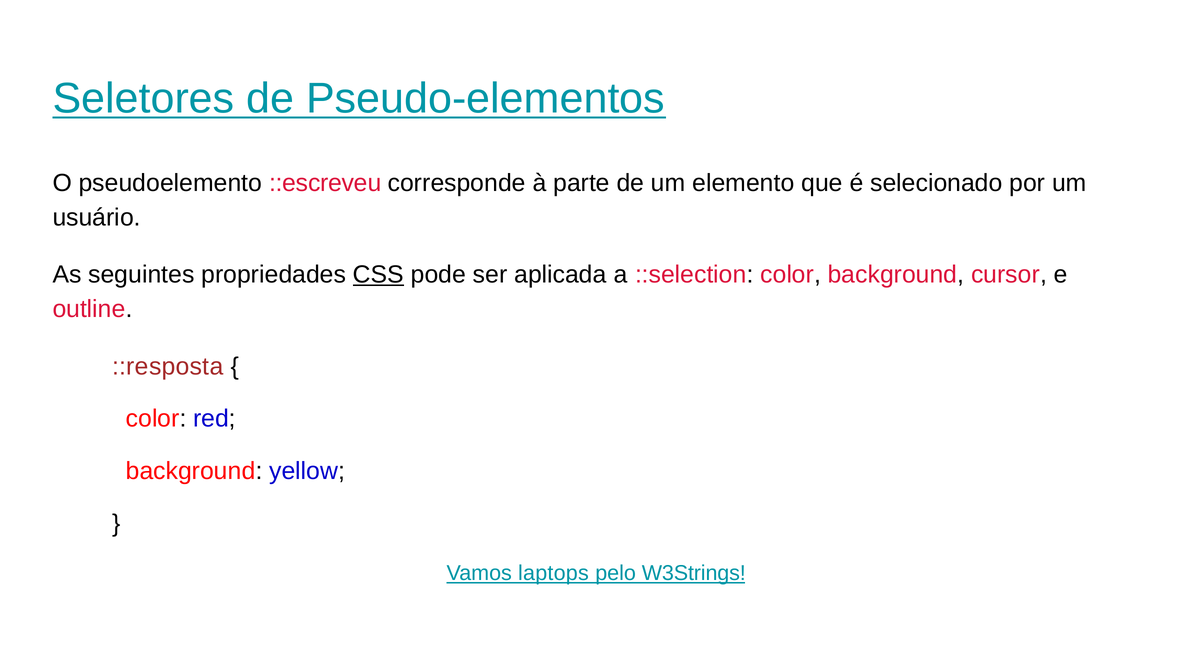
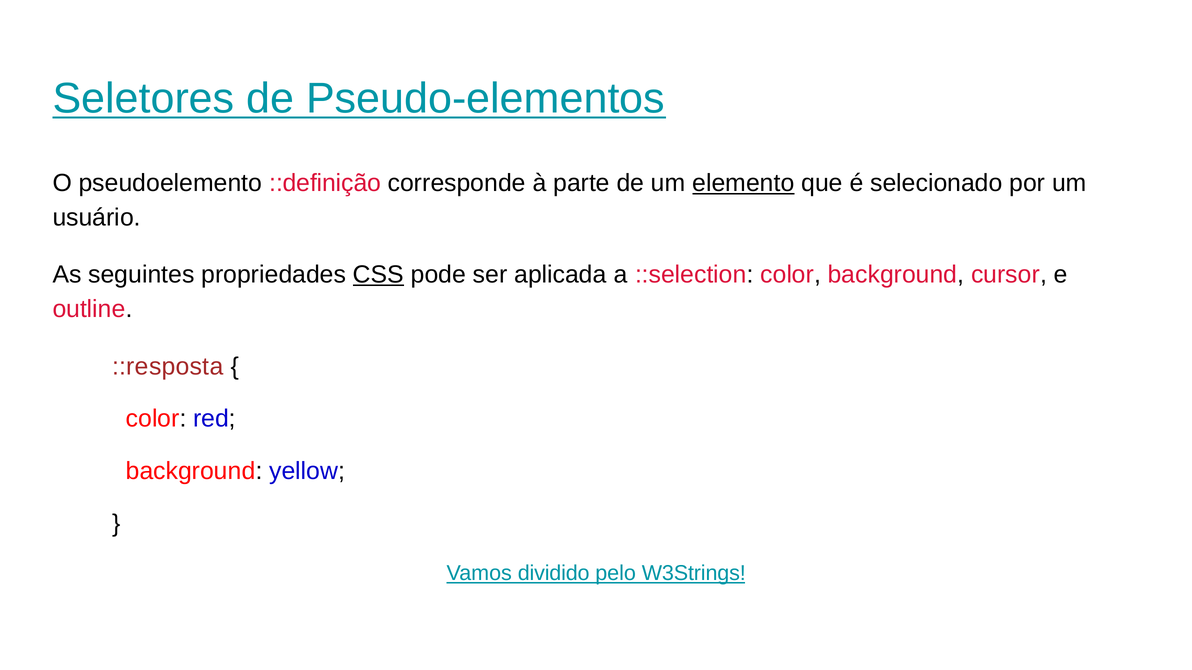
::escreveu: ::escreveu -> ::definição
elemento underline: none -> present
laptops: laptops -> dividido
